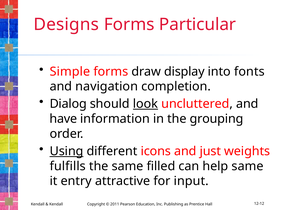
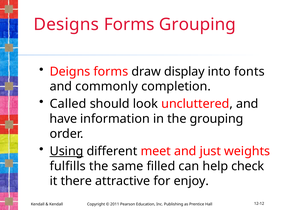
Forms Particular: Particular -> Grouping
Simple: Simple -> Deigns
navigation: navigation -> commonly
Dialog: Dialog -> Called
look underline: present -> none
icons: icons -> meet
help same: same -> check
entry: entry -> there
input: input -> enjoy
